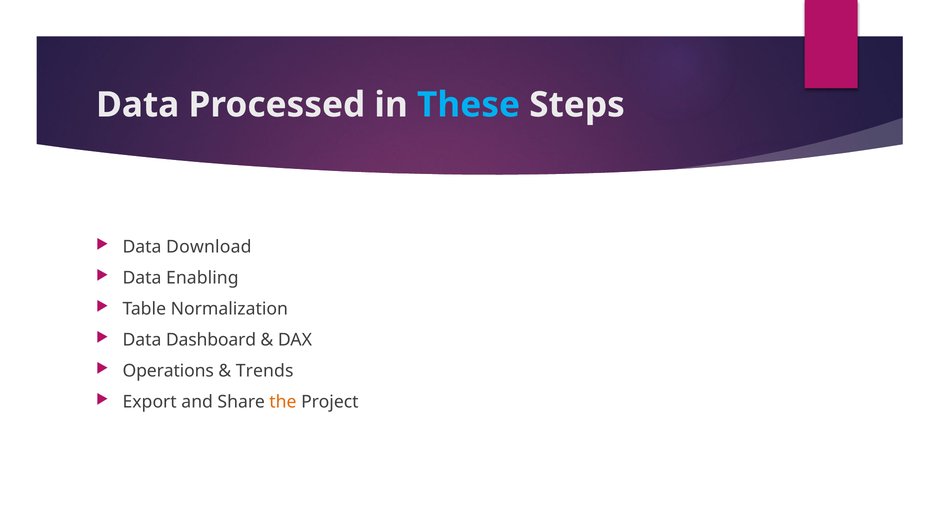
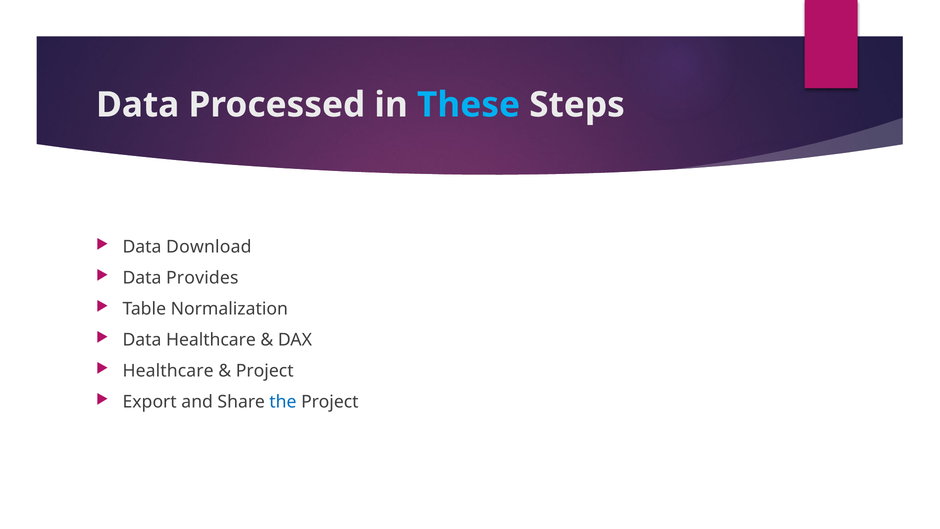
Enabling: Enabling -> Provides
Data Dashboard: Dashboard -> Healthcare
Operations at (168, 371): Operations -> Healthcare
Trends at (265, 371): Trends -> Project
the colour: orange -> blue
